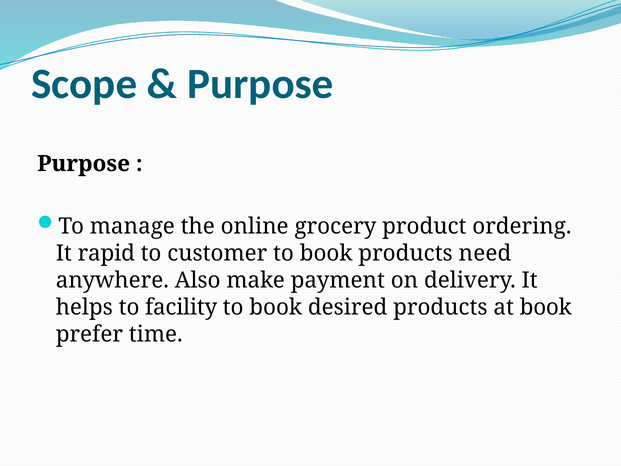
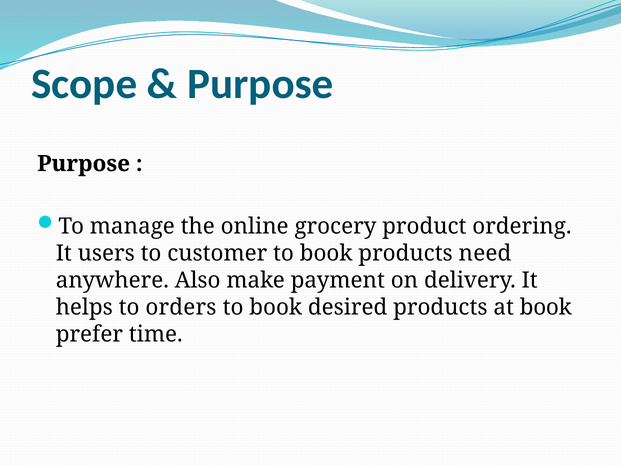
rapid: rapid -> users
facility: facility -> orders
